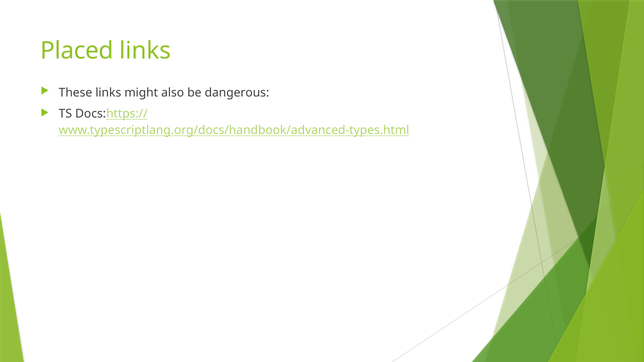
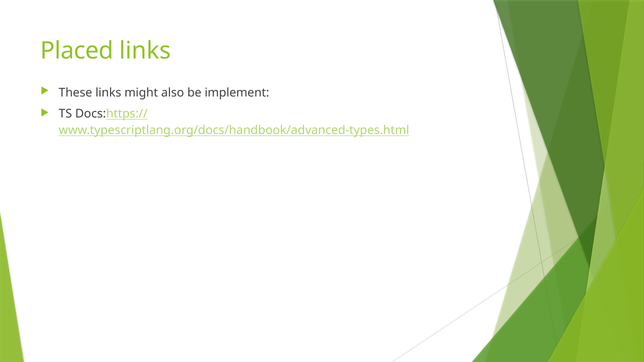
dangerous: dangerous -> implement
